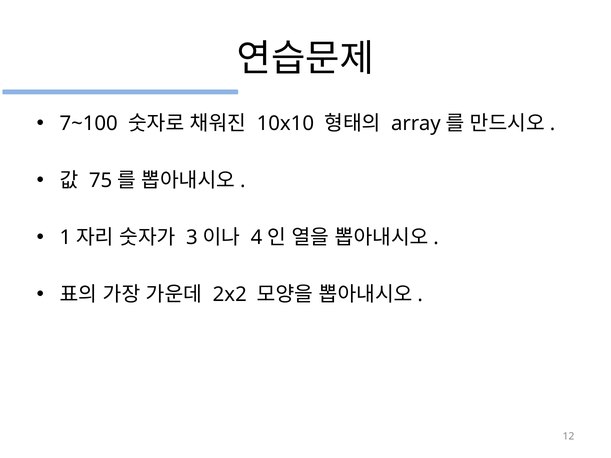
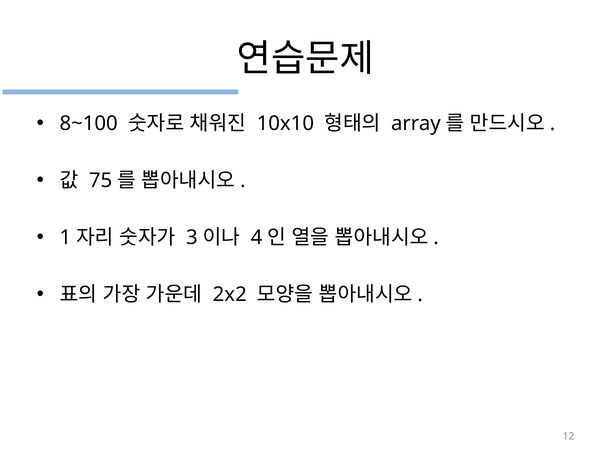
7~100: 7~100 -> 8~100
